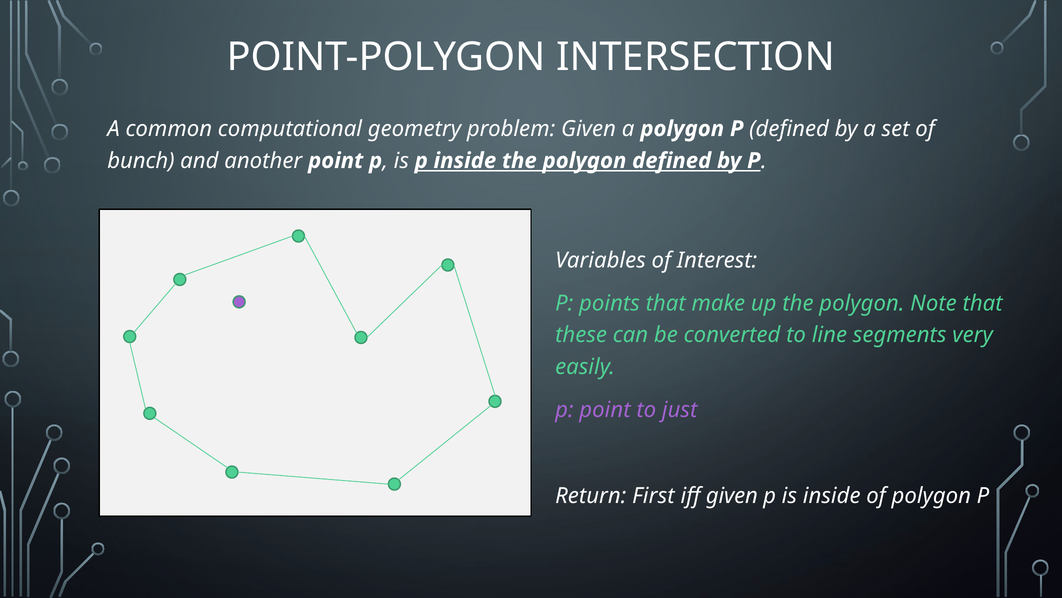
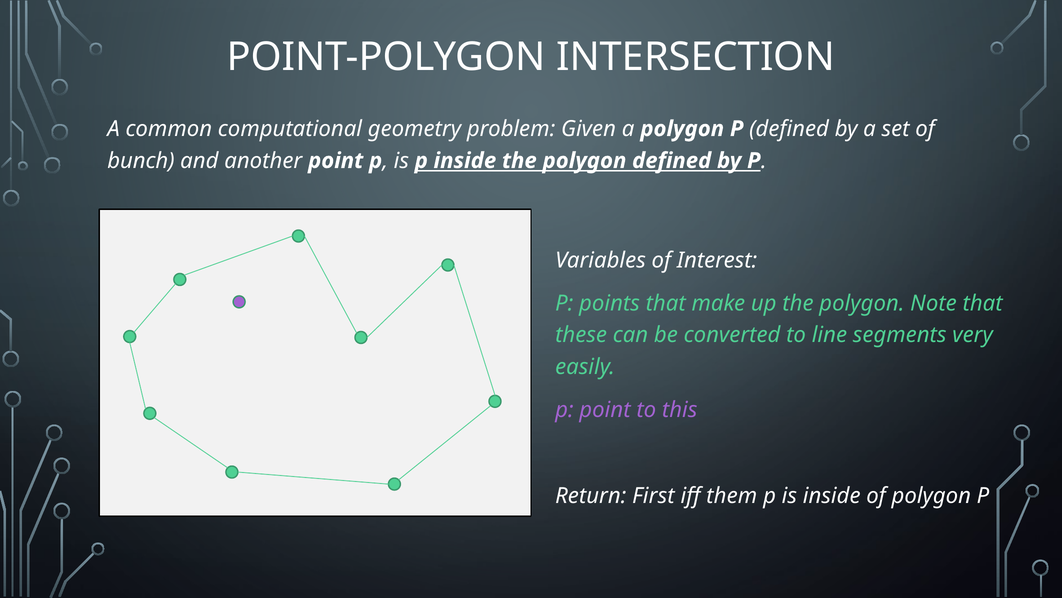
just: just -> this
iff given: given -> them
